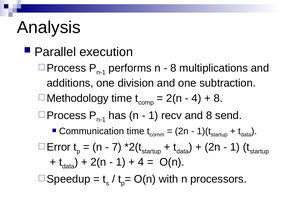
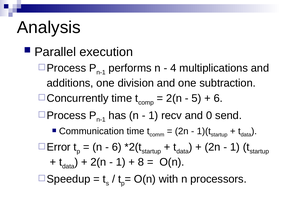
8 at (173, 68): 8 -> 4
Methodology: Methodology -> Concurrently
4 at (196, 98): 4 -> 5
8 at (218, 98): 8 -> 6
and 8: 8 -> 0
7 at (117, 147): 7 -> 6
4 at (141, 162): 4 -> 8
